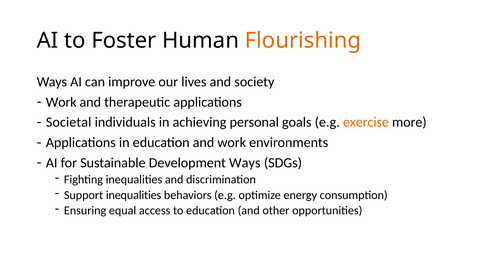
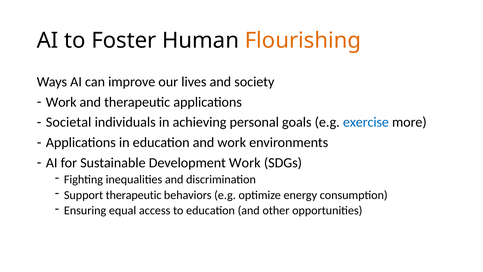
exercise colour: orange -> blue
Development Ways: Ways -> Work
Support inequalities: inequalities -> therapeutic
